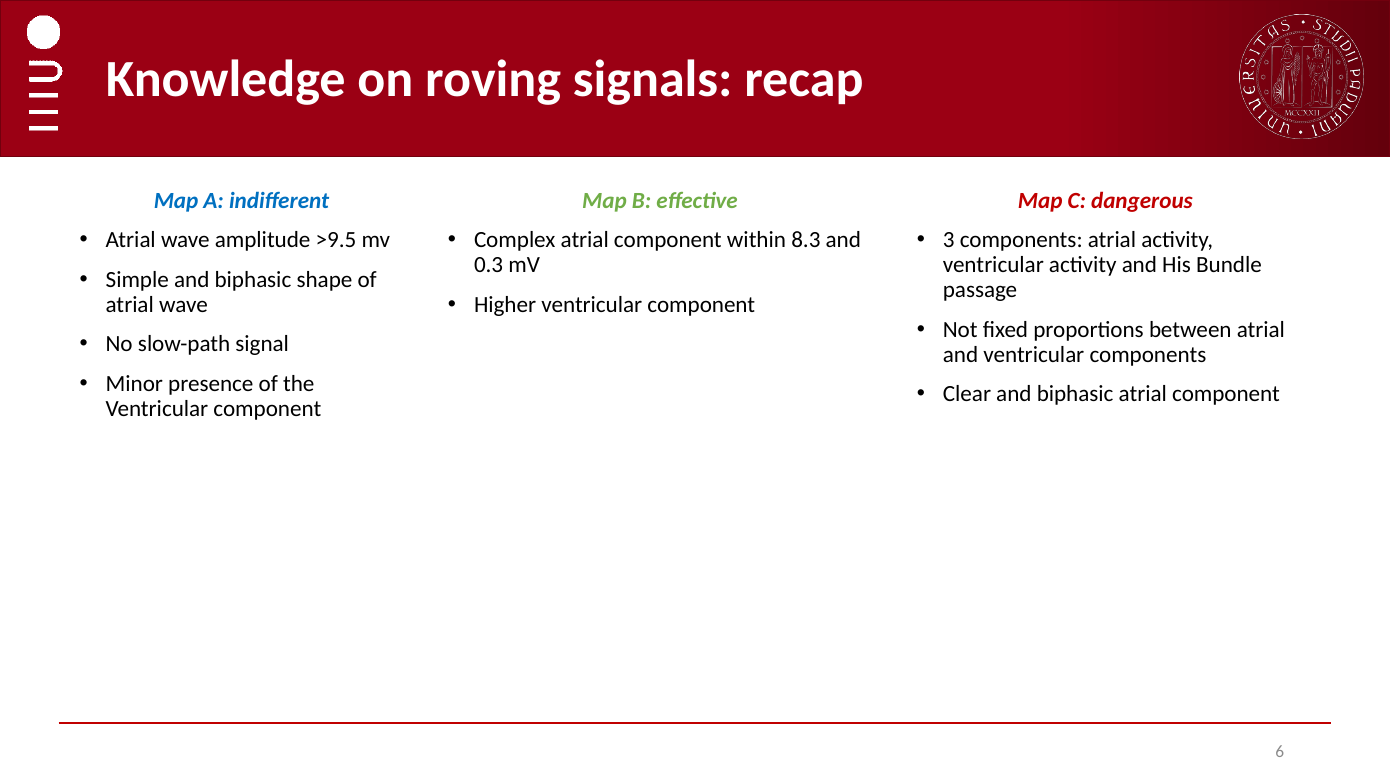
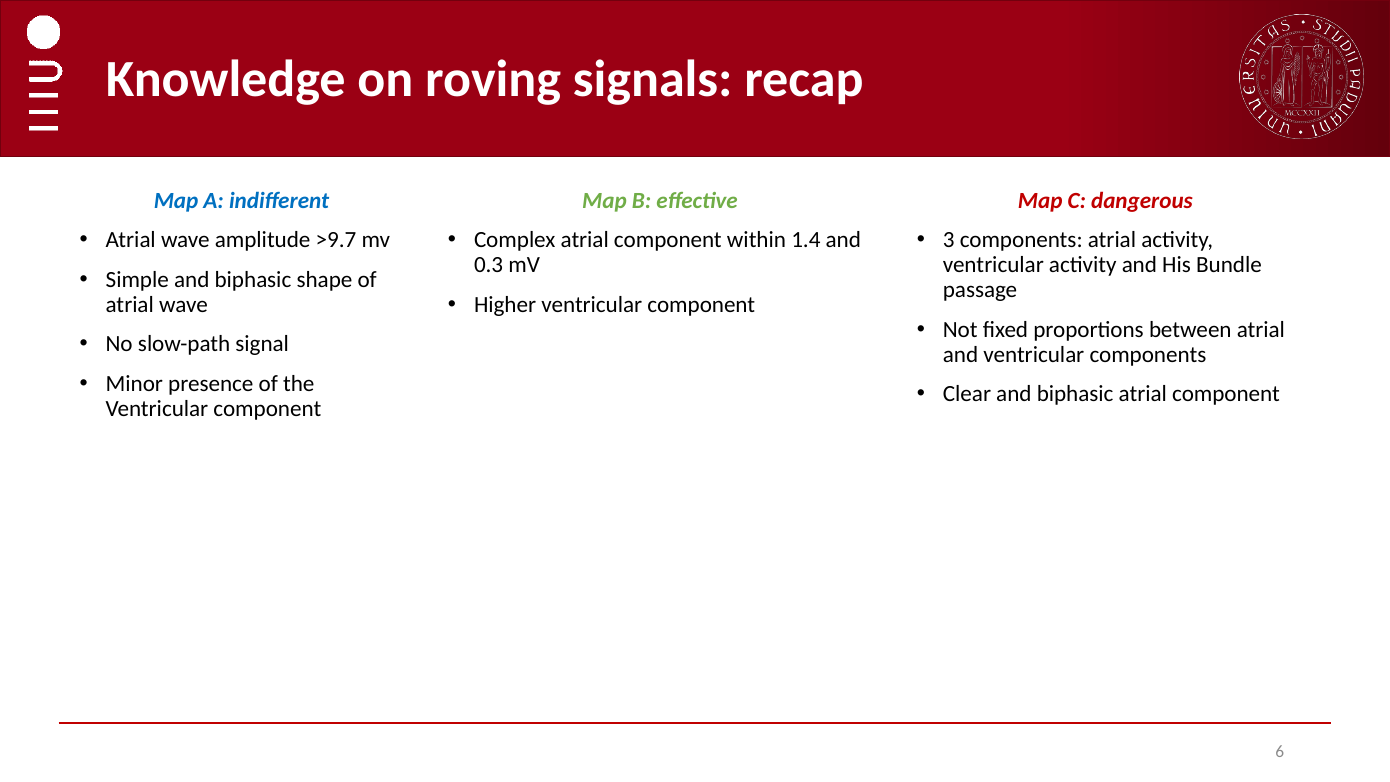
8.3: 8.3 -> 1.4
>9.5: >9.5 -> >9.7
